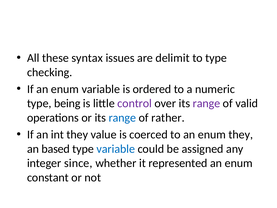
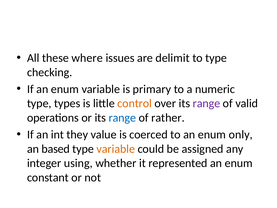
syntax: syntax -> where
ordered: ordered -> primary
being: being -> types
control colour: purple -> orange
enum they: they -> only
variable at (116, 149) colour: blue -> orange
since: since -> using
